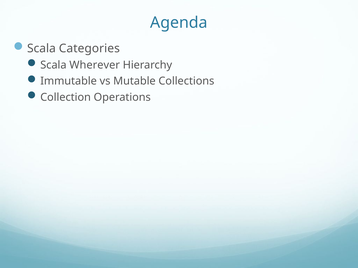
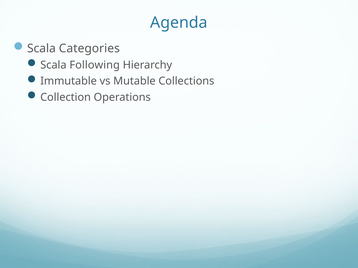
Wherever: Wherever -> Following
